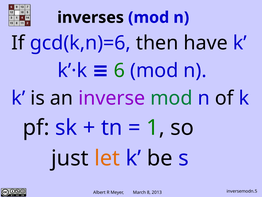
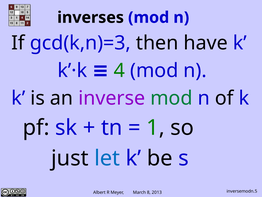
gcd(k,n)=6: gcd(k,n)=6 -> gcd(k,n)=3
6: 6 -> 4
let colour: orange -> blue
